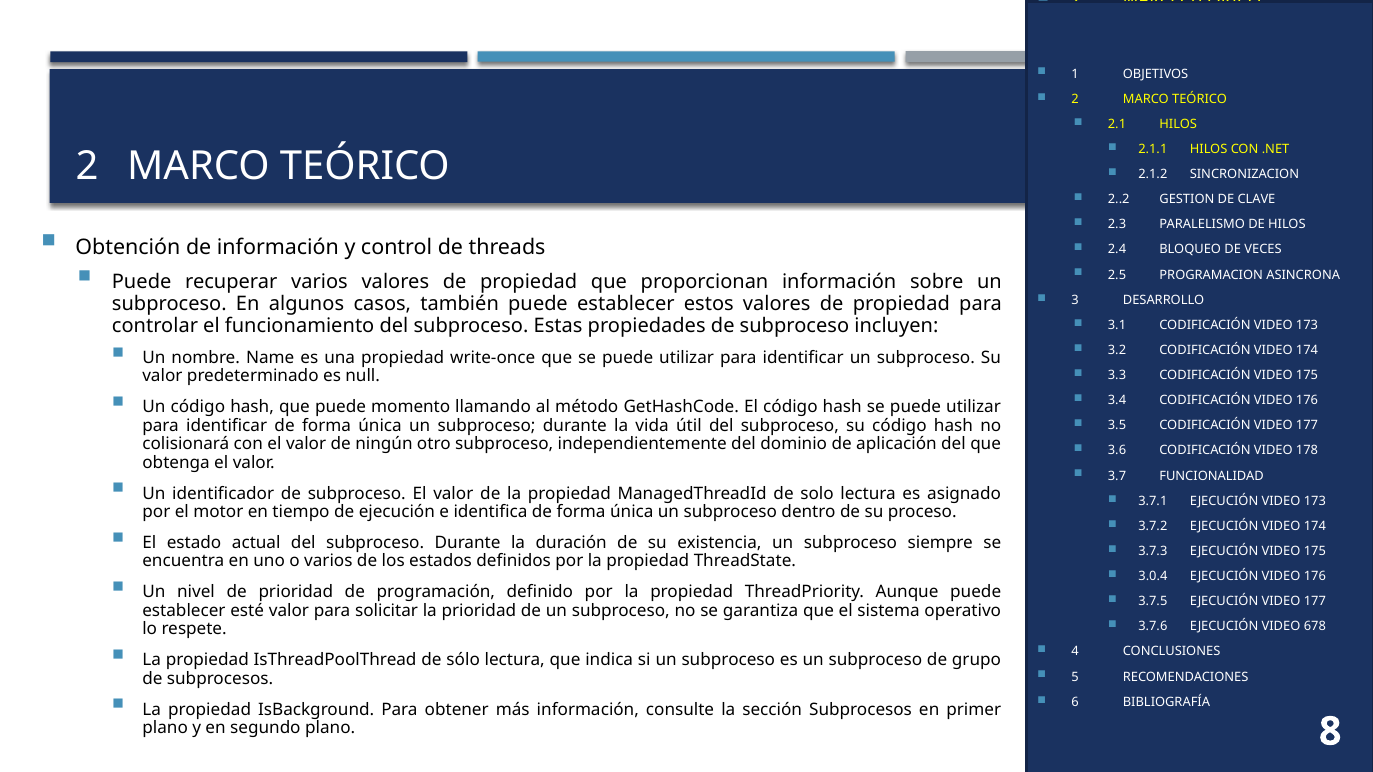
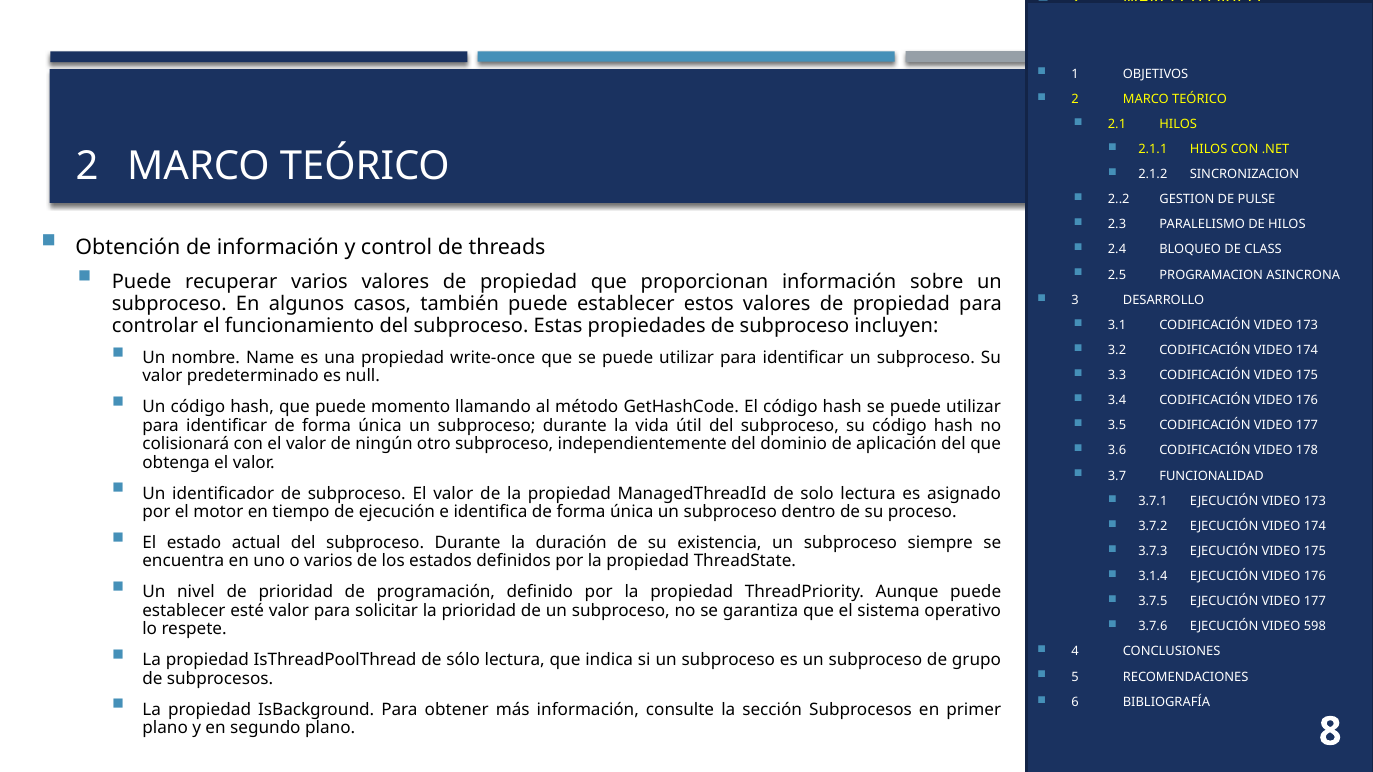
CLAVE: CLAVE -> PULSE
VECES: VECES -> CLASS
3.0.4: 3.0.4 -> 3.1.4
678: 678 -> 598
